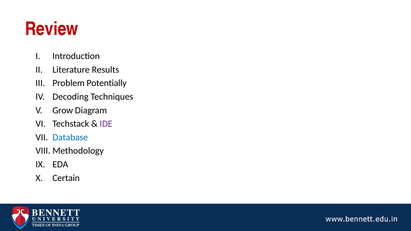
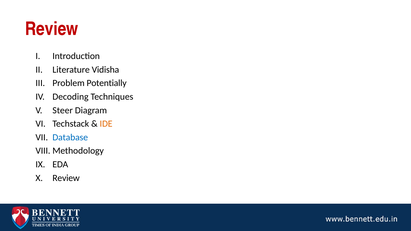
Results: Results -> Vidisha
Grow: Grow -> Steer
IDE colour: purple -> orange
Certain at (66, 178): Certain -> Review
